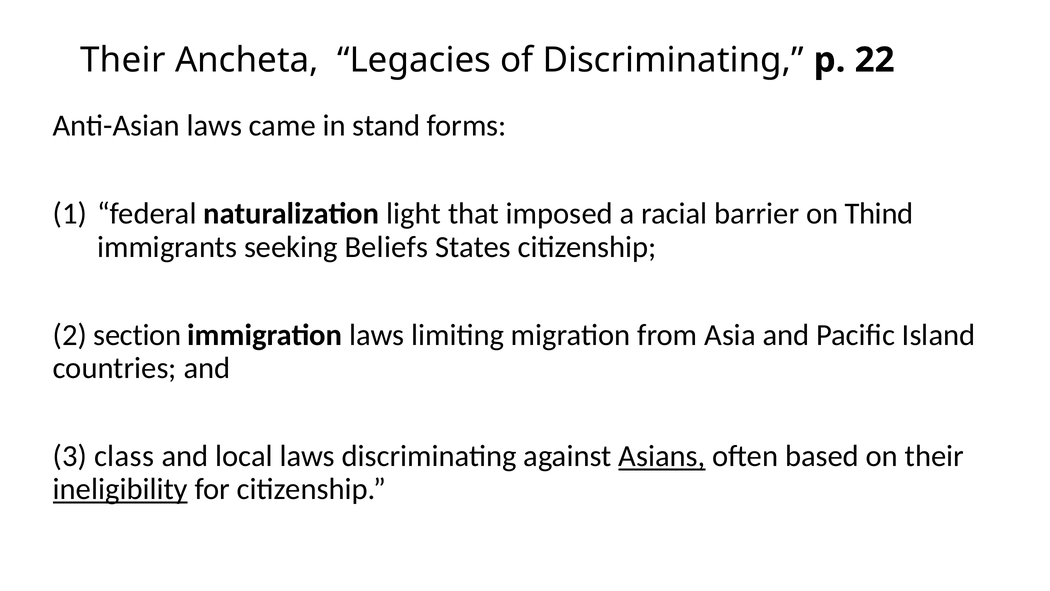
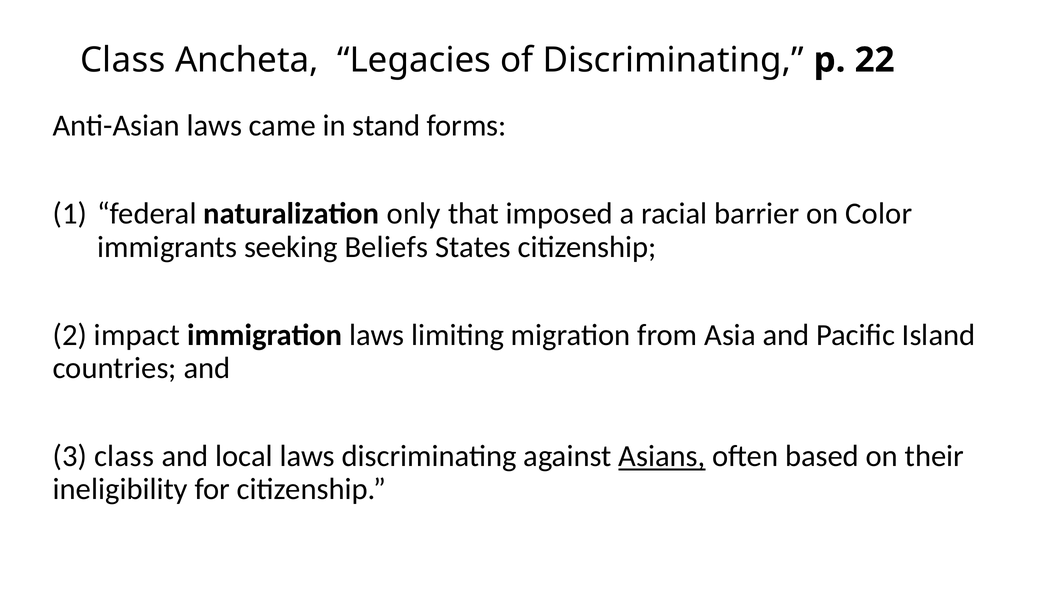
Their at (123, 60): Their -> Class
light: light -> only
Thind: Thind -> Color
section: section -> impact
ineligibility underline: present -> none
